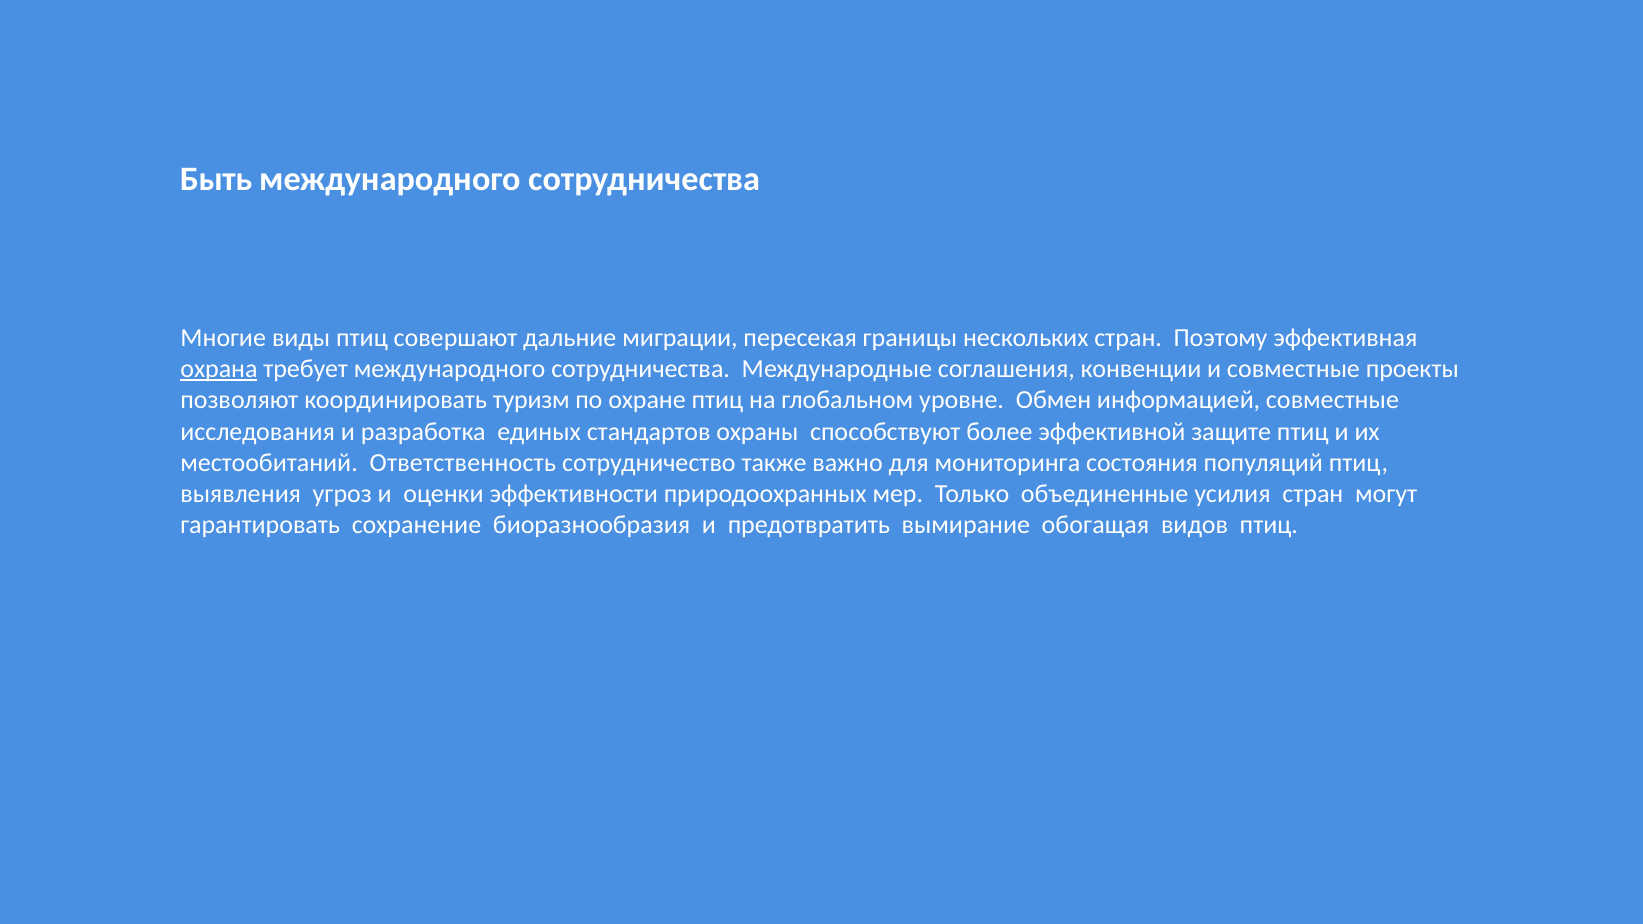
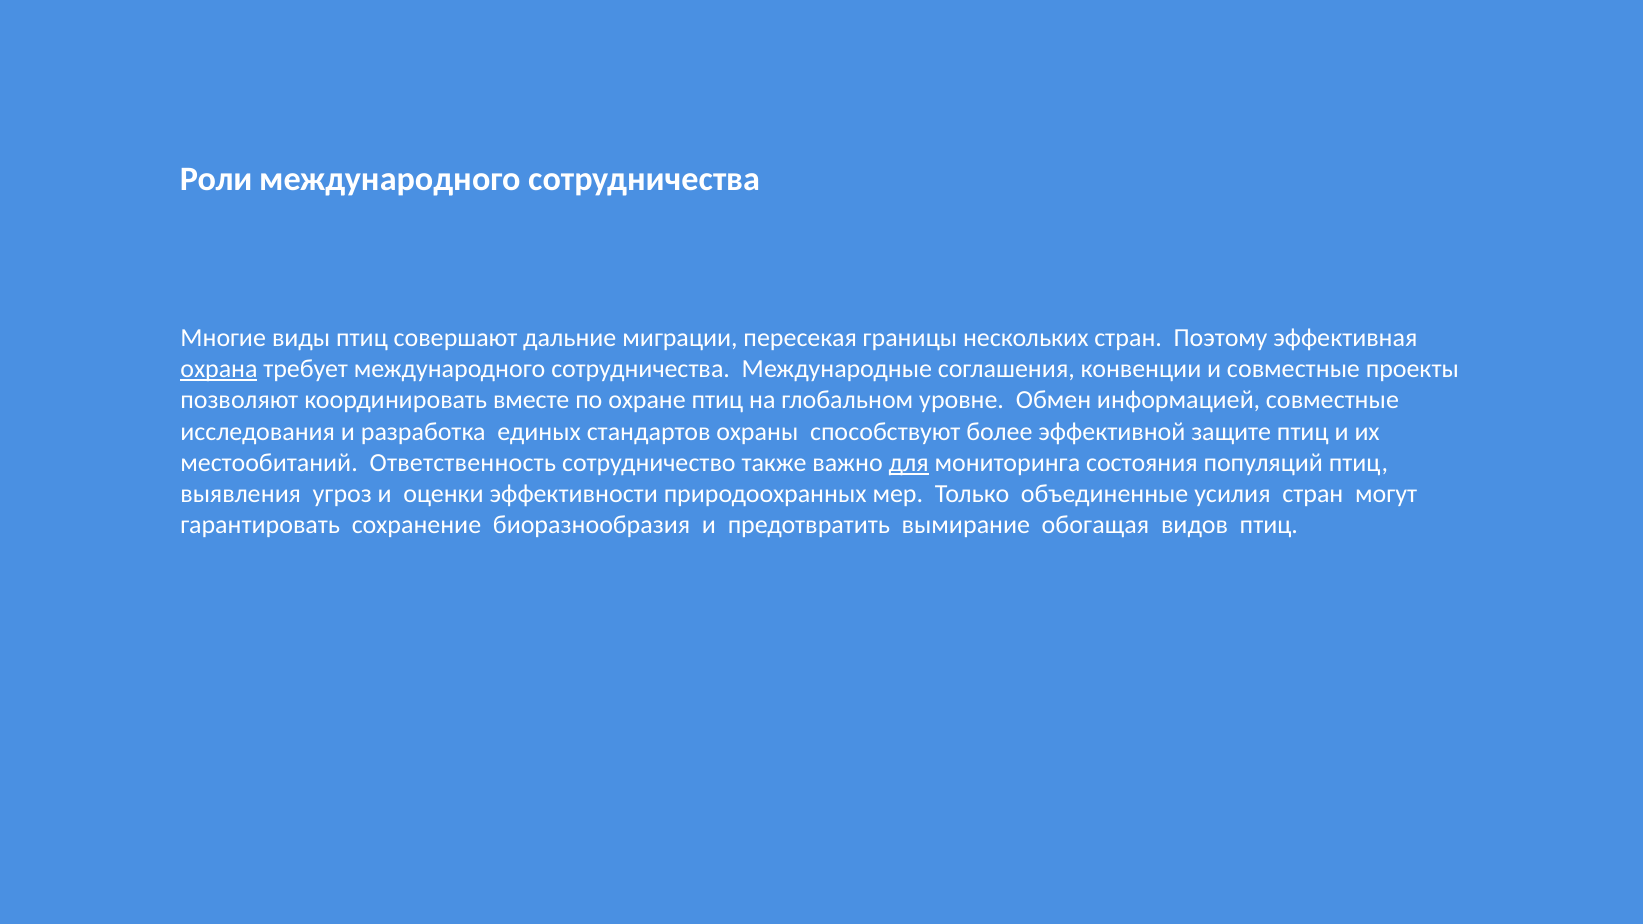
Быть: Быть -> Роли
туризм: туризм -> вместе
для underline: none -> present
